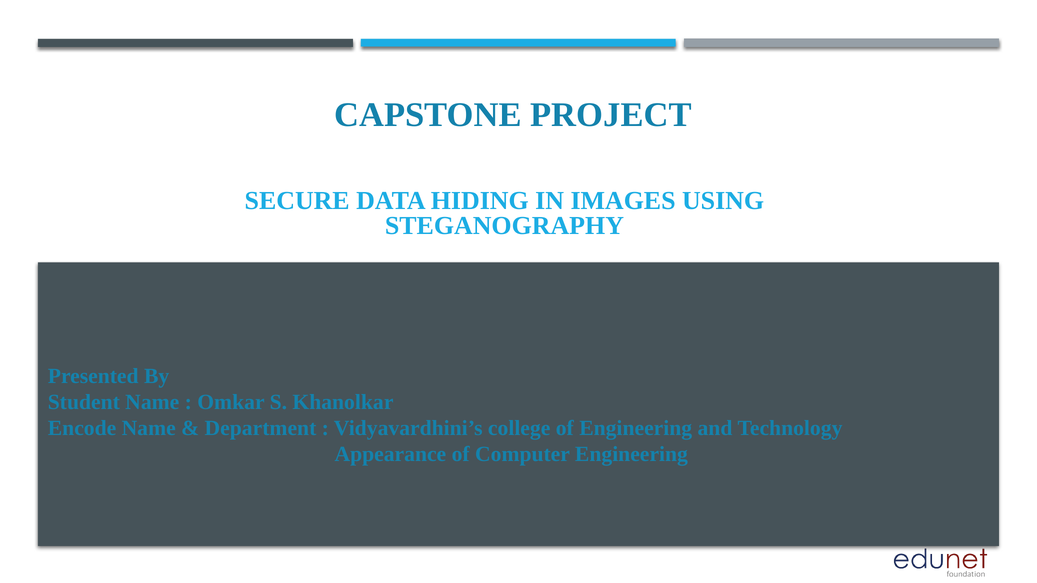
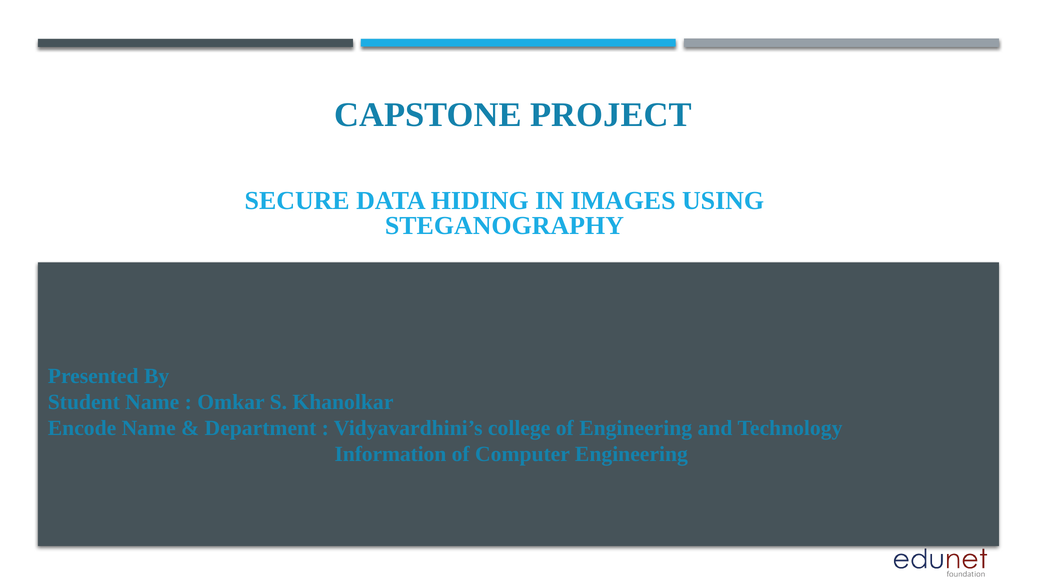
Appearance: Appearance -> Information
